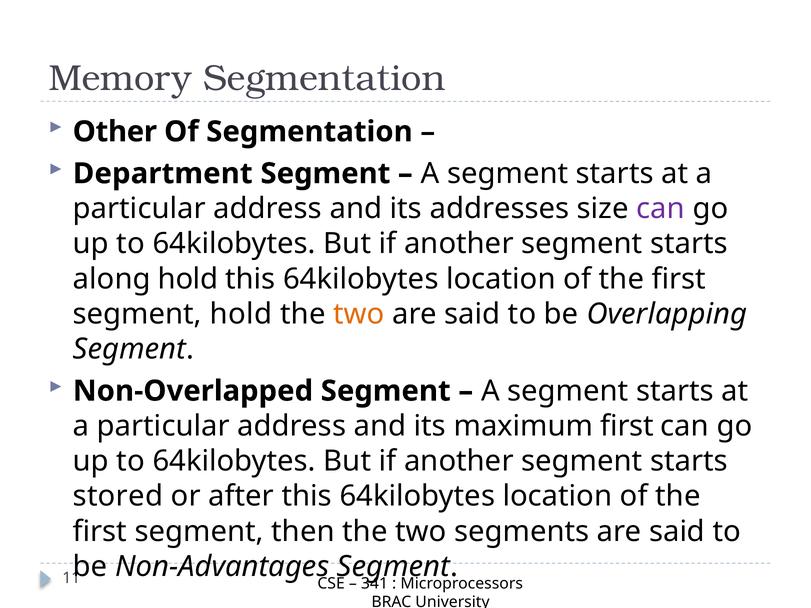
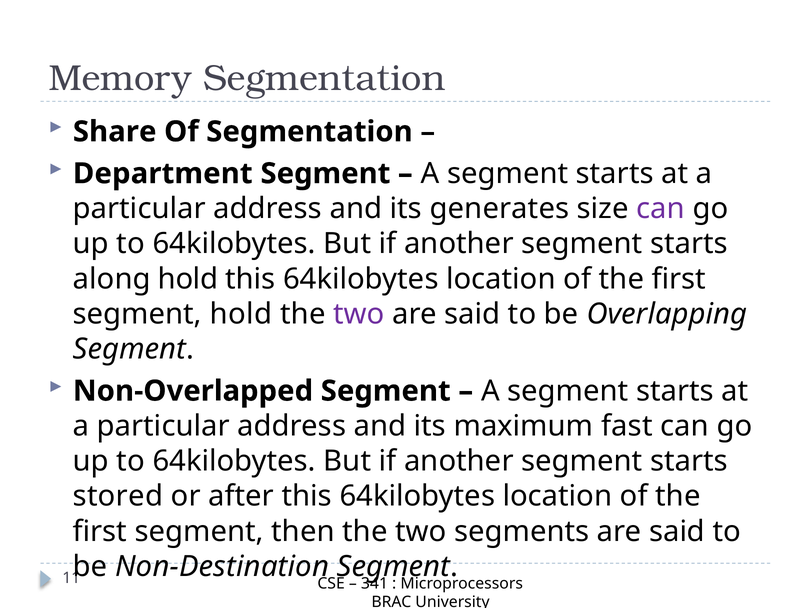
Other: Other -> Share
addresses: addresses -> generates
two at (359, 314) colour: orange -> purple
maximum first: first -> fast
Non-Advantages: Non-Advantages -> Non-Destination
